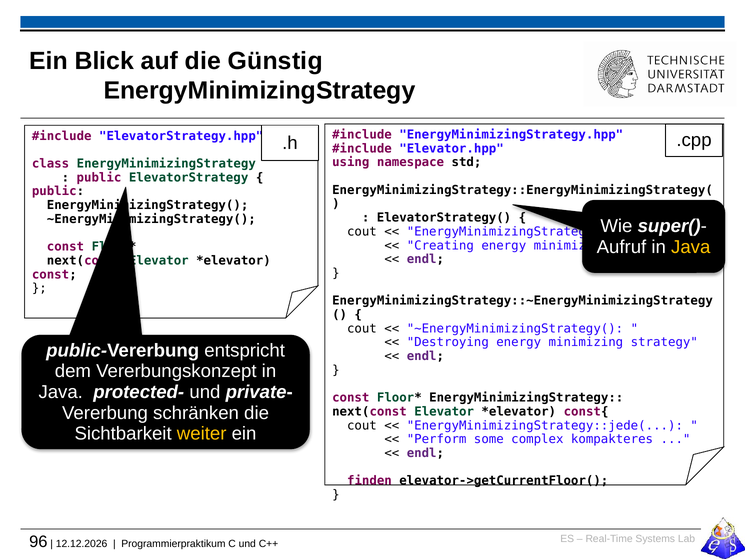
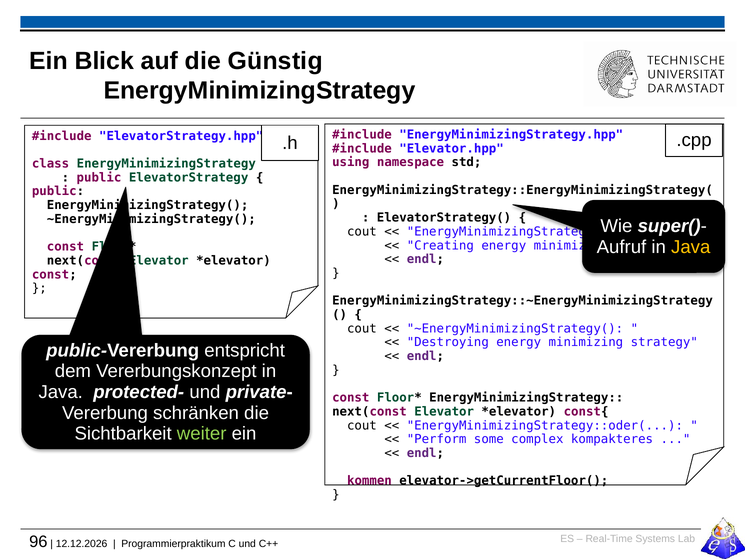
EnergyMinimizingStrategy::jede(: EnergyMinimizingStrategy::jede( -> EnergyMinimizingStrategy::oder(
weiter colour: yellow -> light green
finden: finden -> kommen
